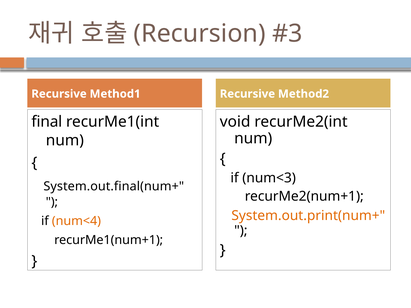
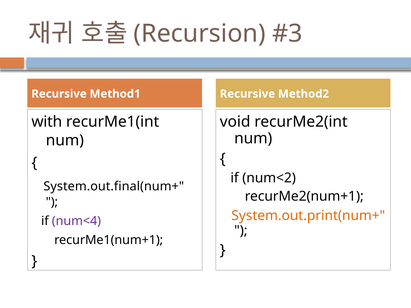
final: final -> with
num<3: num<3 -> num<2
num<4 colour: orange -> purple
